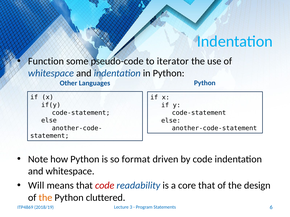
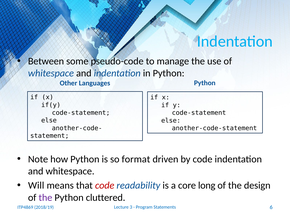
Function: Function -> Between
iterator: iterator -> manage
core that: that -> long
the at (45, 198) colour: orange -> purple
